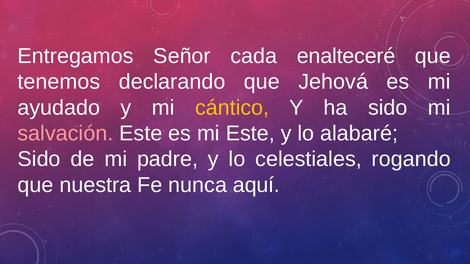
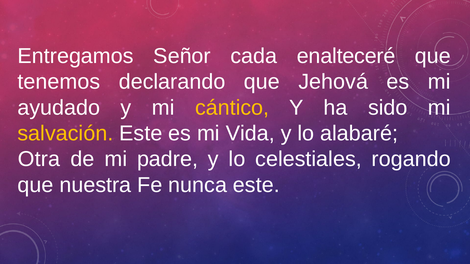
salvación colour: pink -> yellow
mi Este: Este -> Vida
Sido at (39, 159): Sido -> Otra
nunca aquí: aquí -> este
